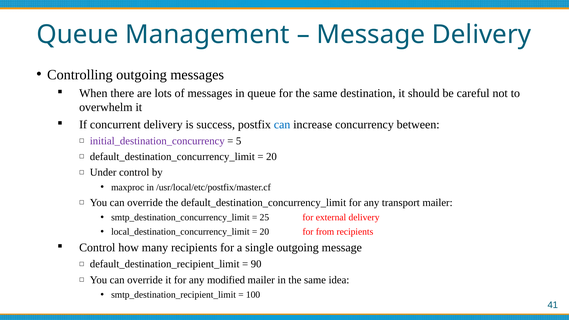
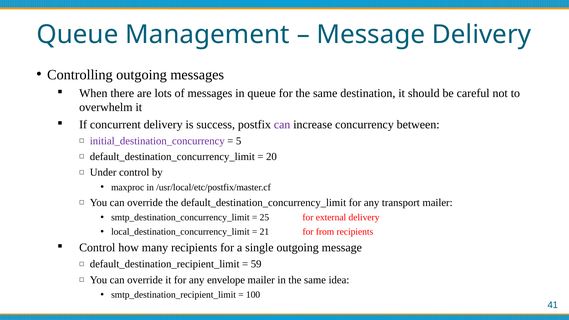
can at (282, 125) colour: blue -> purple
20 at (264, 232): 20 -> 21
90: 90 -> 59
modified: modified -> envelope
